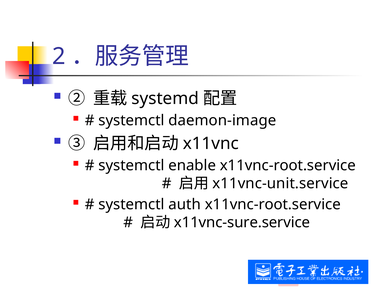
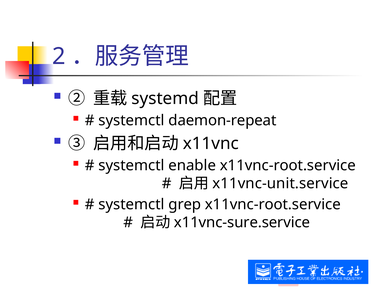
daemon-image: daemon-image -> daemon-repeat
auth: auth -> grep
